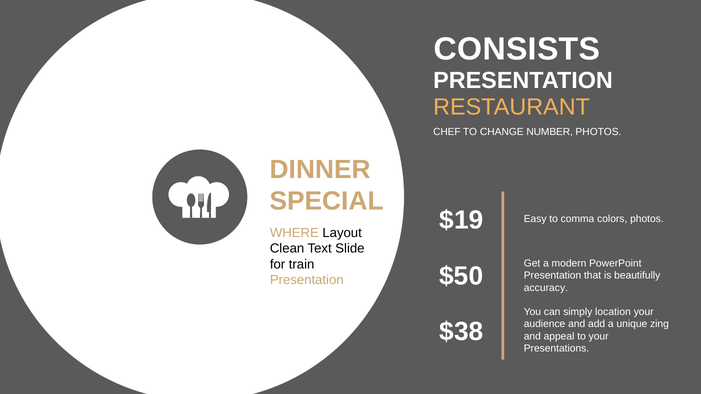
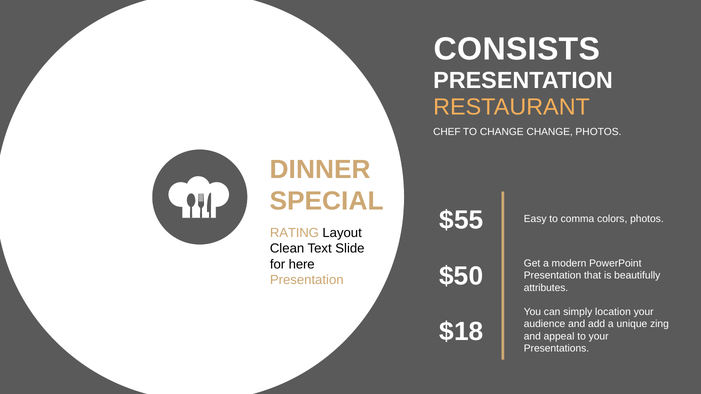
CHANGE NUMBER: NUMBER -> CHANGE
$19: $19 -> $55
WHERE: WHERE -> RATING
train: train -> here
accuracy: accuracy -> attributes
$38: $38 -> $18
